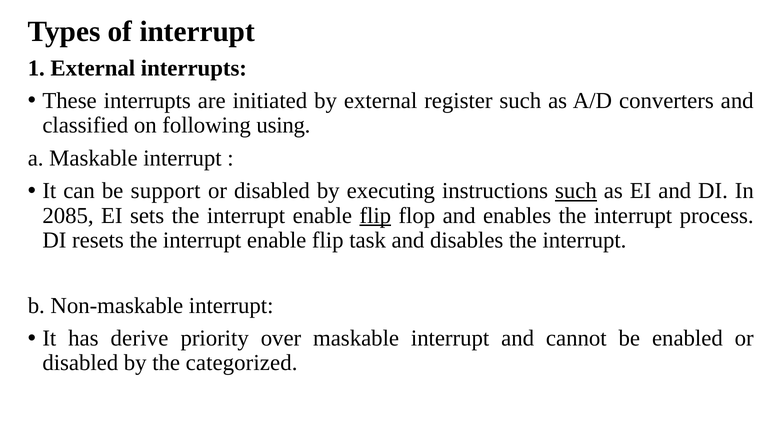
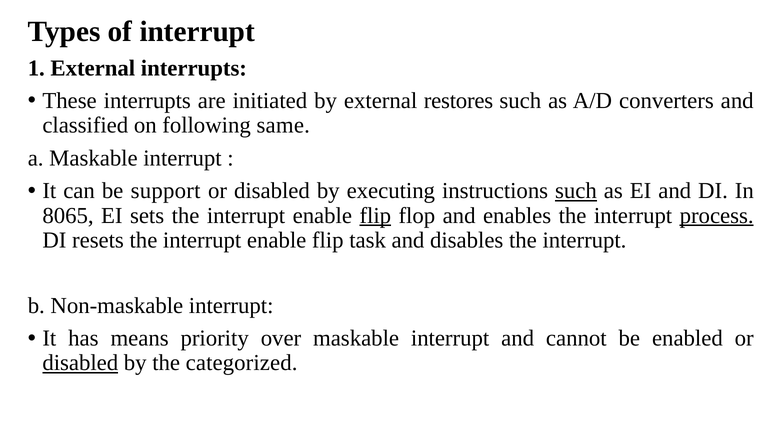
register: register -> restores
using: using -> same
2085: 2085 -> 8065
process underline: none -> present
derive: derive -> means
disabled at (80, 363) underline: none -> present
